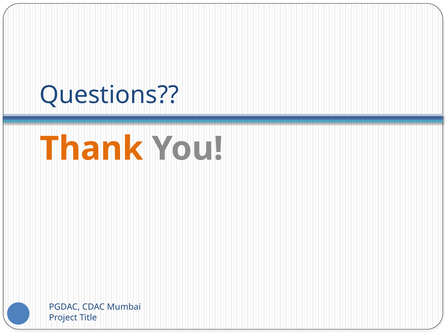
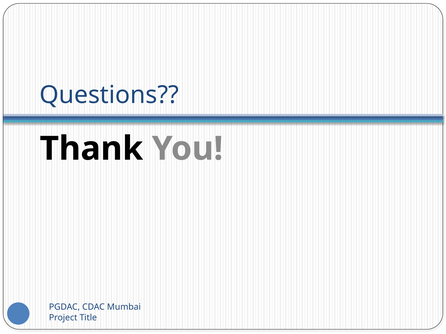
Thank colour: orange -> black
